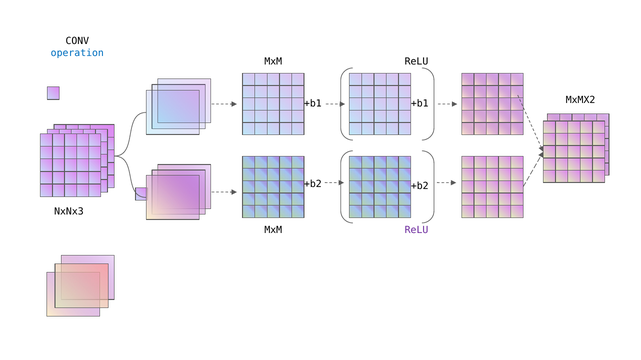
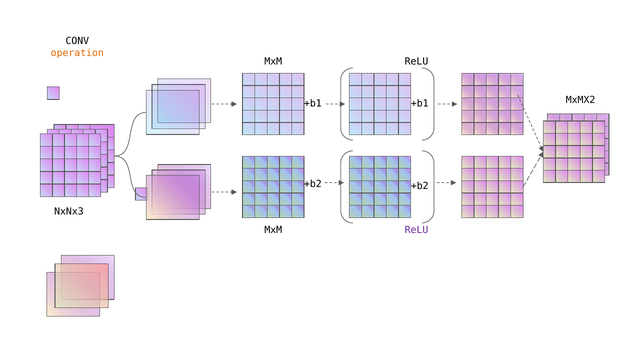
operation colour: blue -> orange
